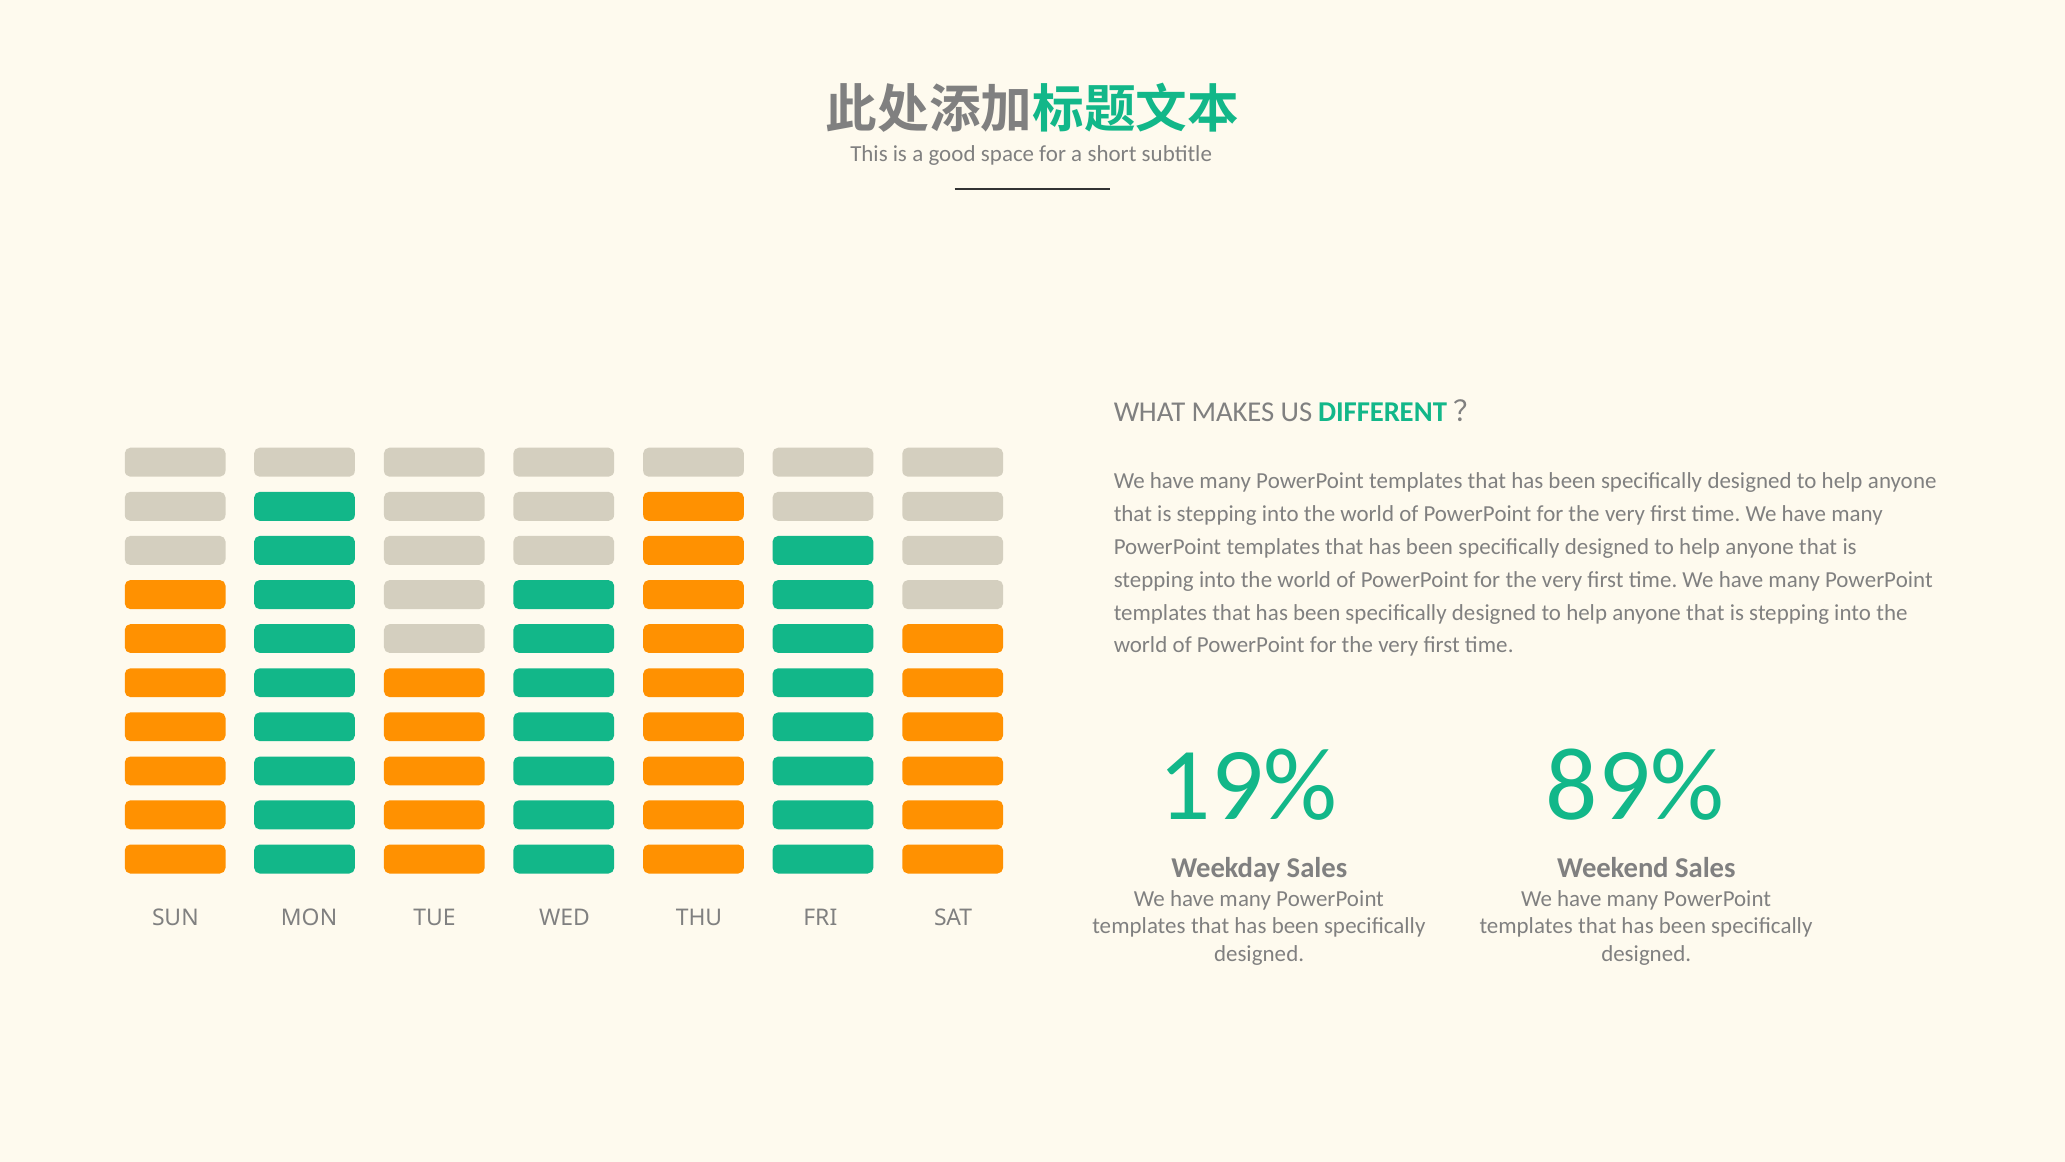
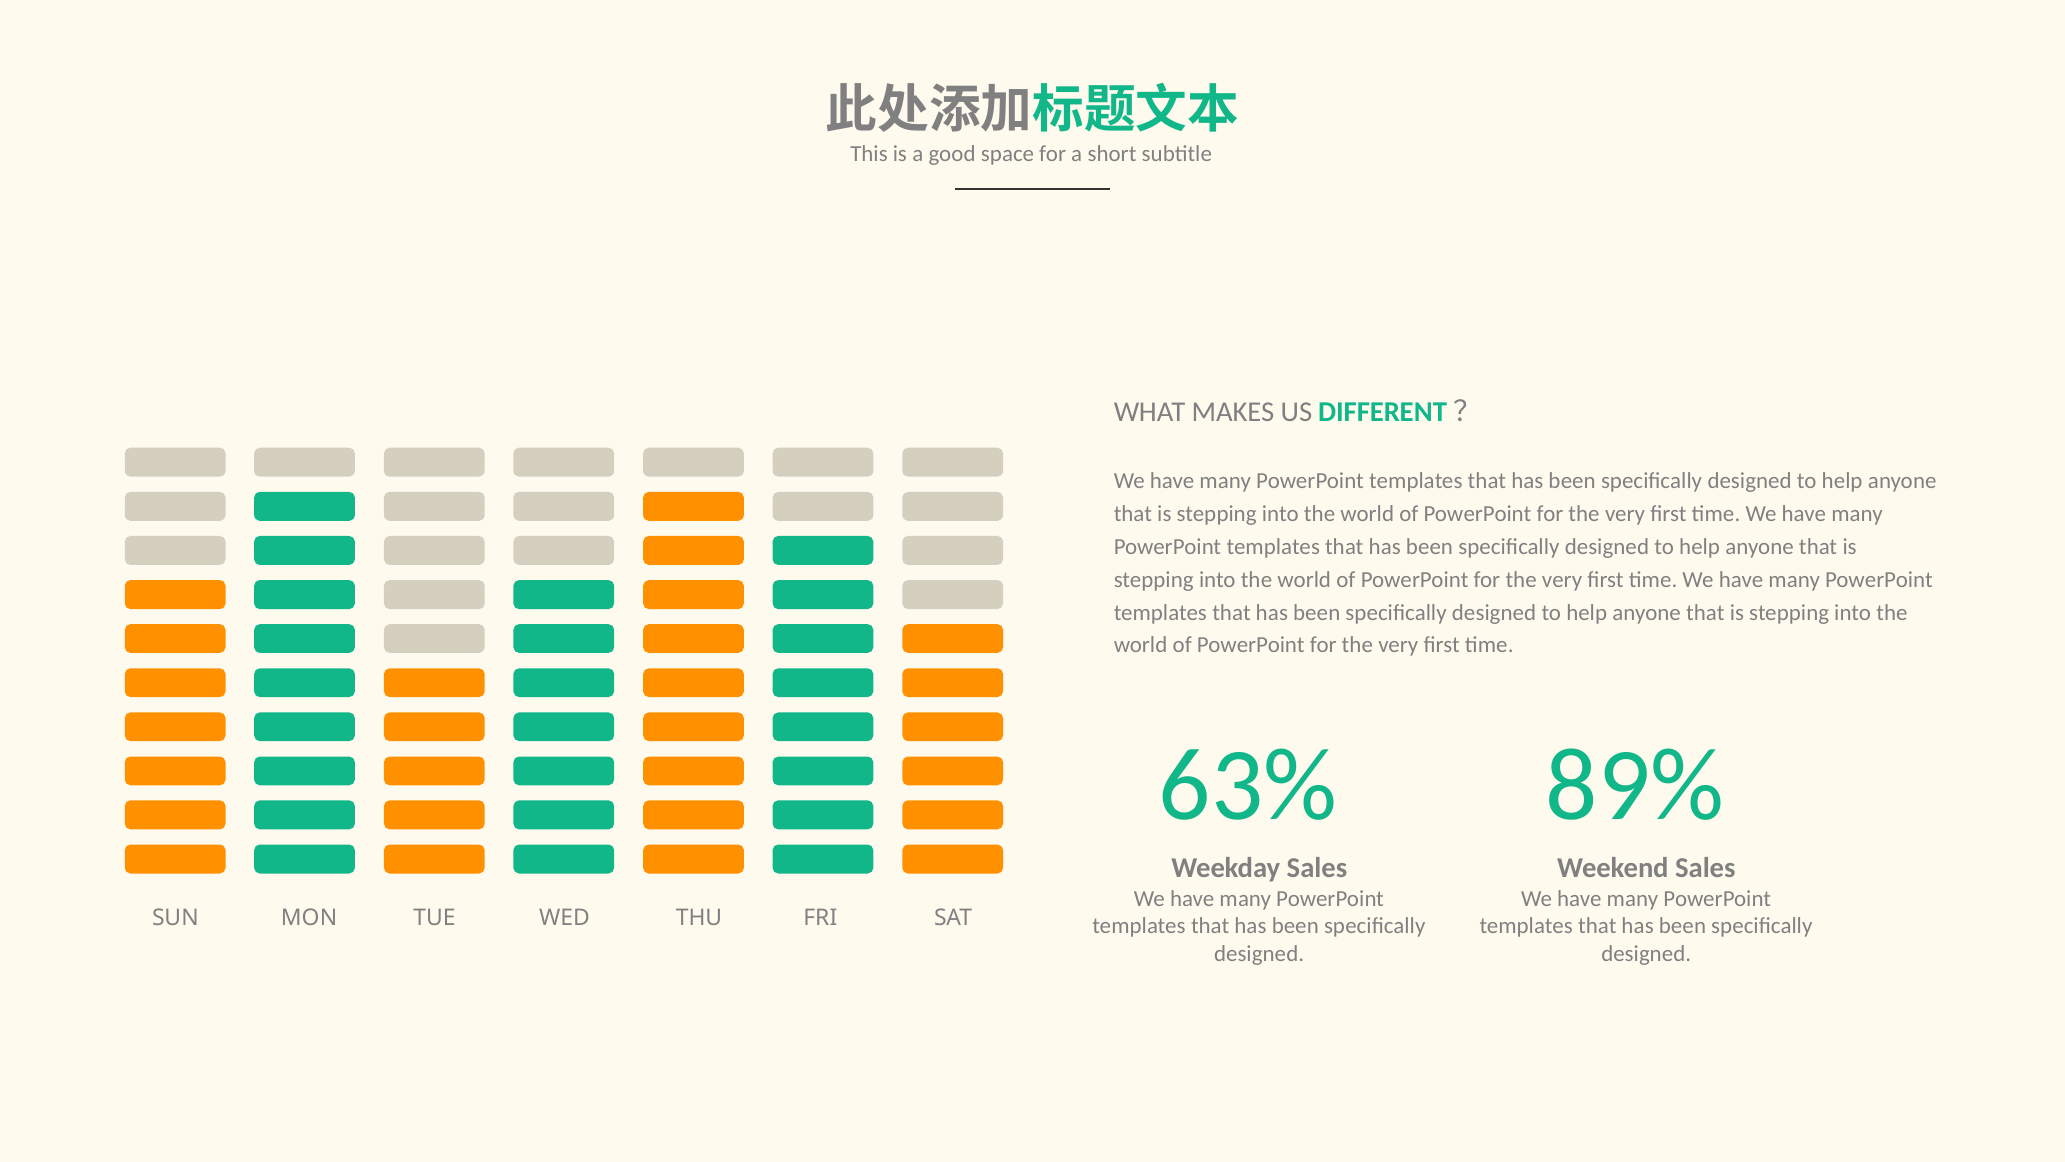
19%: 19% -> 63%
